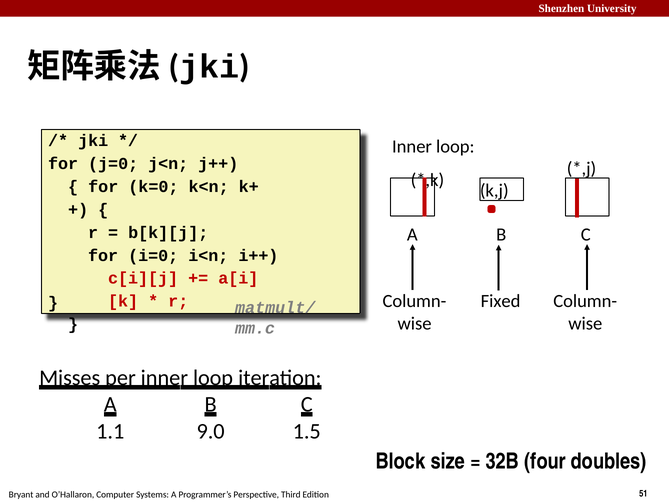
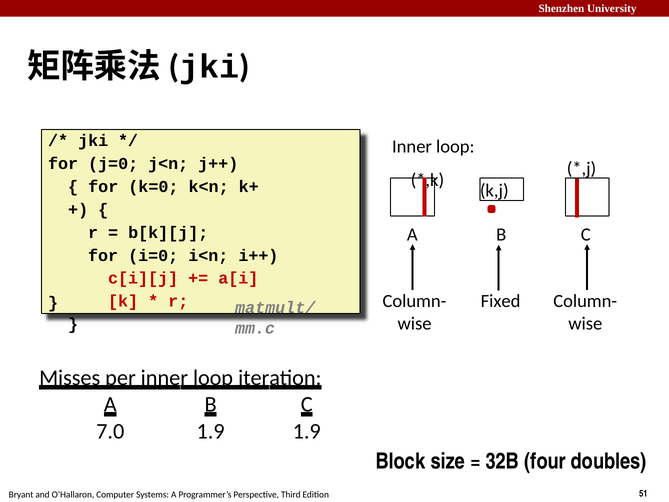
1.1: 1.1 -> 7.0
9.0 at (211, 431): 9.0 -> 1.9
1.5 at (307, 431): 1.5 -> 1.9
